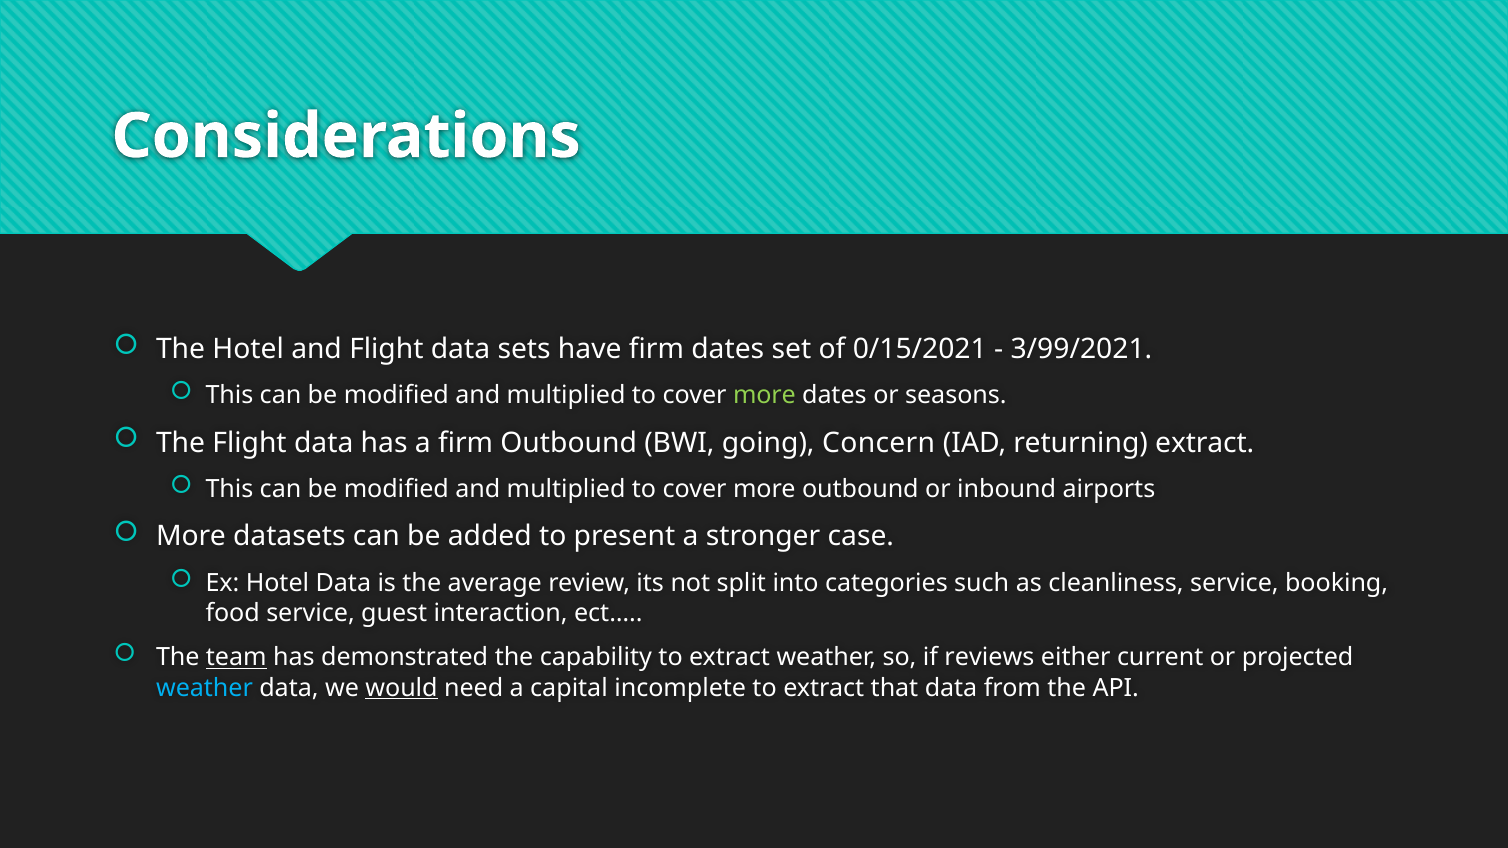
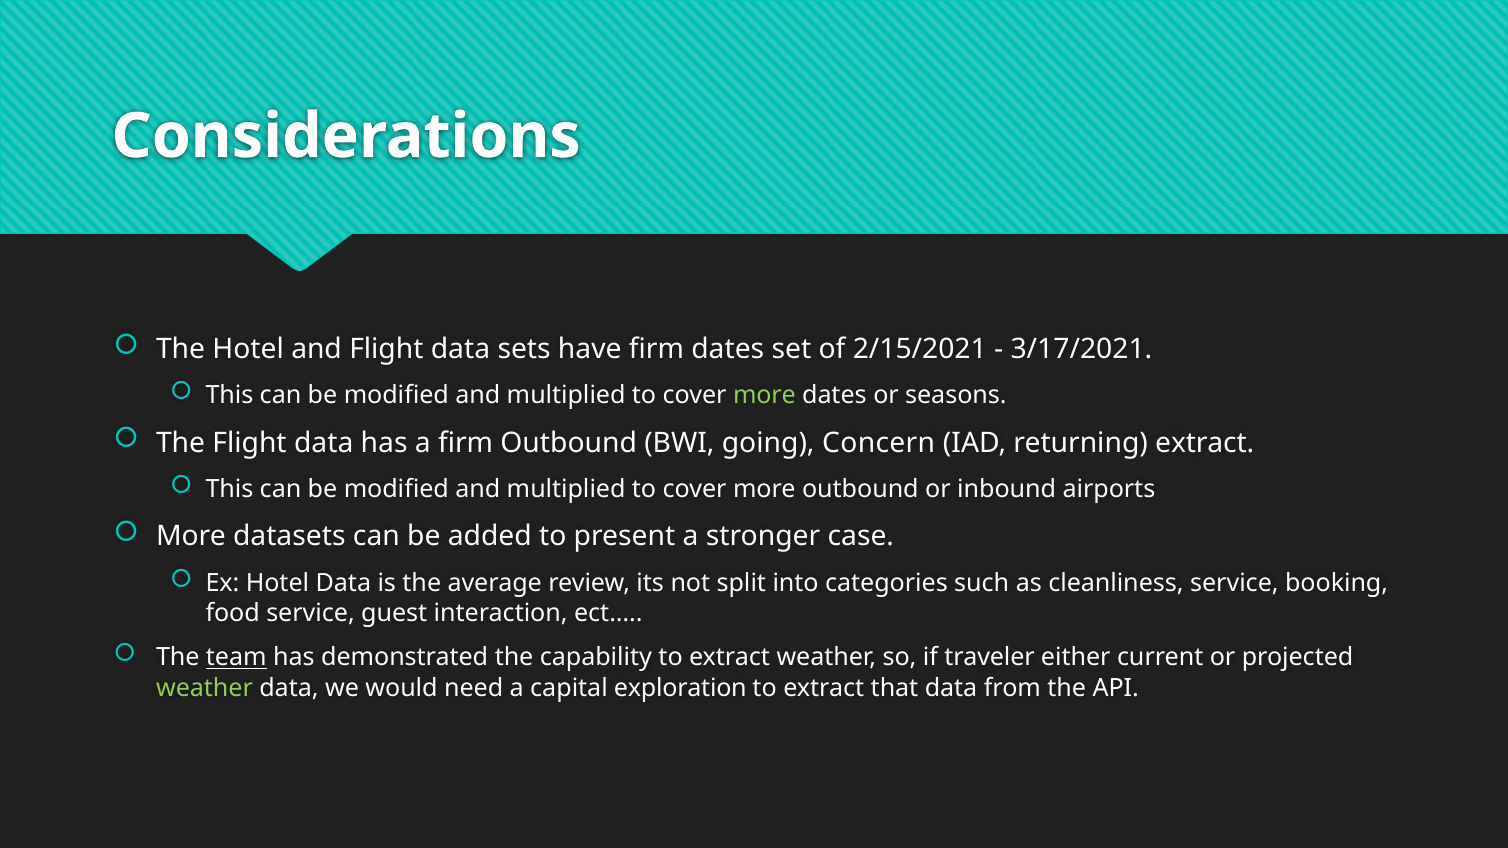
0/15/2021: 0/15/2021 -> 2/15/2021
3/99/2021: 3/99/2021 -> 3/17/2021
reviews: reviews -> traveler
weather at (205, 688) colour: light blue -> light green
would underline: present -> none
incomplete: incomplete -> exploration
